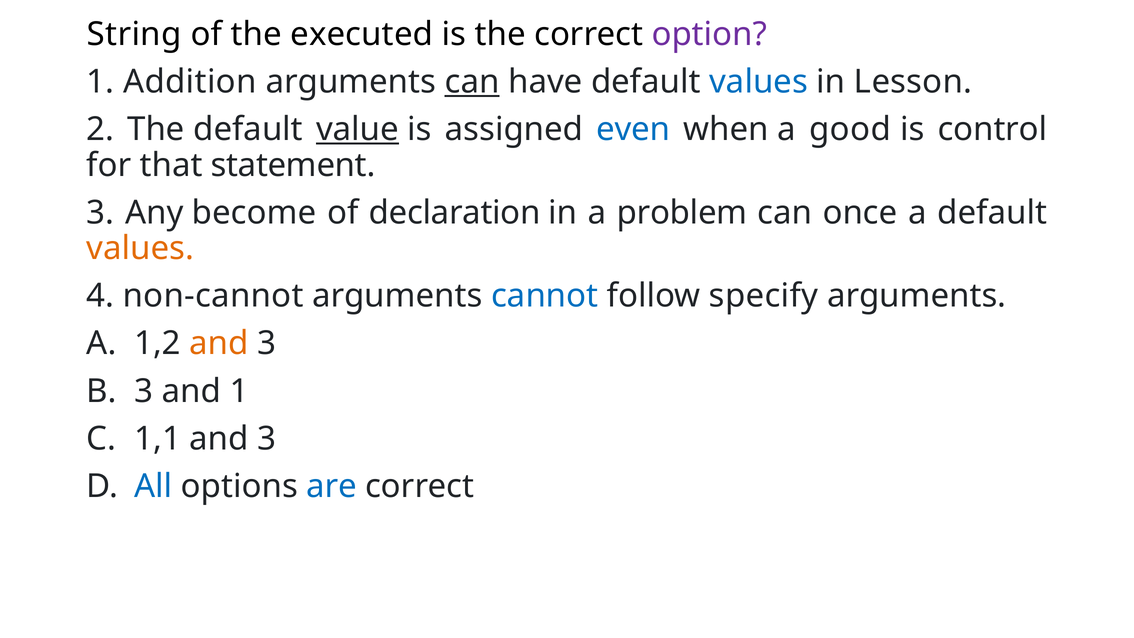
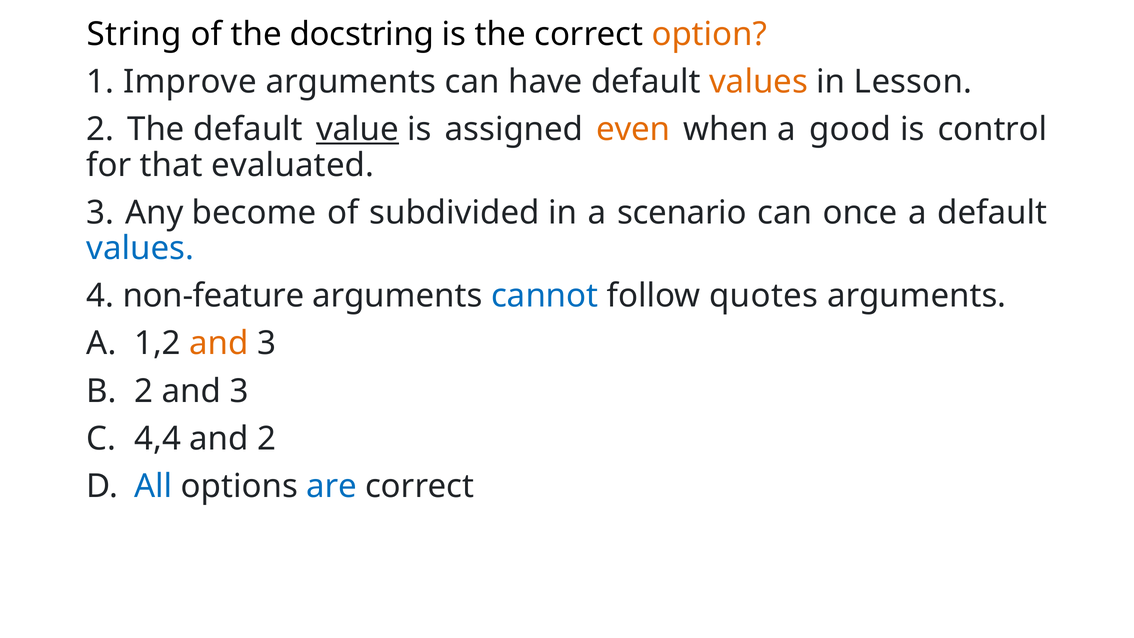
executed: executed -> docstring
option colour: purple -> orange
Addition: Addition -> Improve
can at (472, 82) underline: present -> none
values at (759, 82) colour: blue -> orange
even colour: blue -> orange
statement: statement -> evaluated
declaration: declaration -> subdivided
problem: problem -> scenario
values at (140, 248) colour: orange -> blue
non-cannot: non-cannot -> non-feature
specify: specify -> quotes
3 at (144, 391): 3 -> 2
1 at (239, 391): 1 -> 3
1,1: 1,1 -> 4,4
3 at (267, 439): 3 -> 2
